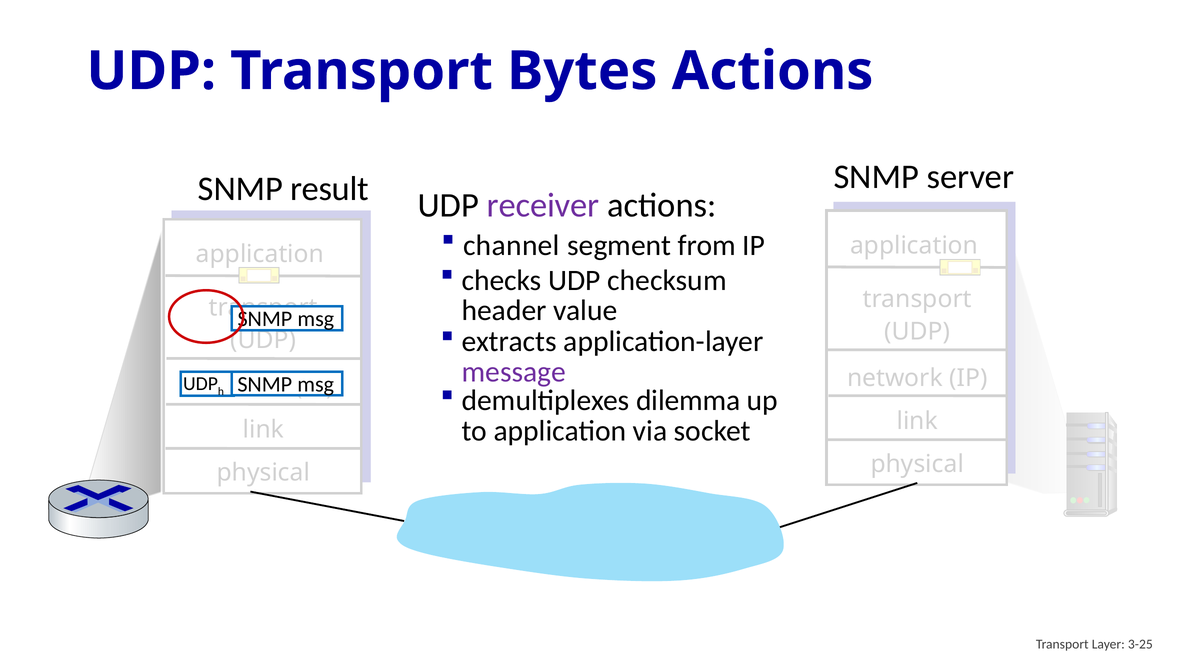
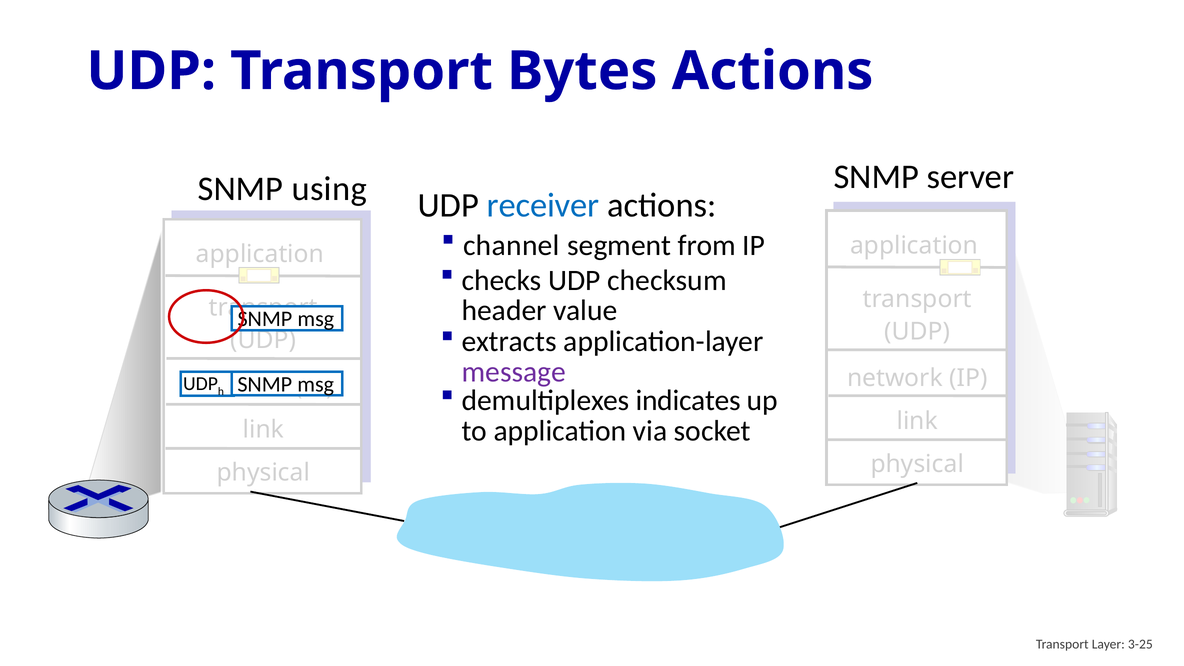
result: result -> using
receiver colour: purple -> blue
dilemma: dilemma -> indicates
